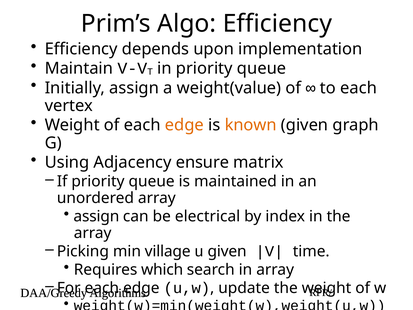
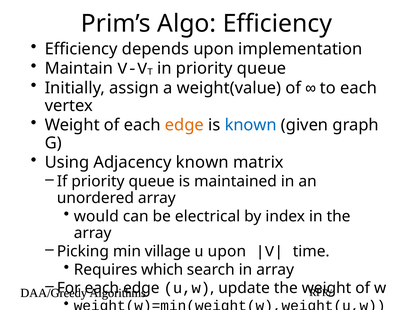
known at (251, 125) colour: orange -> blue
Adjacency ensure: ensure -> known
assign at (96, 216): assign -> would
u given: given -> upon
